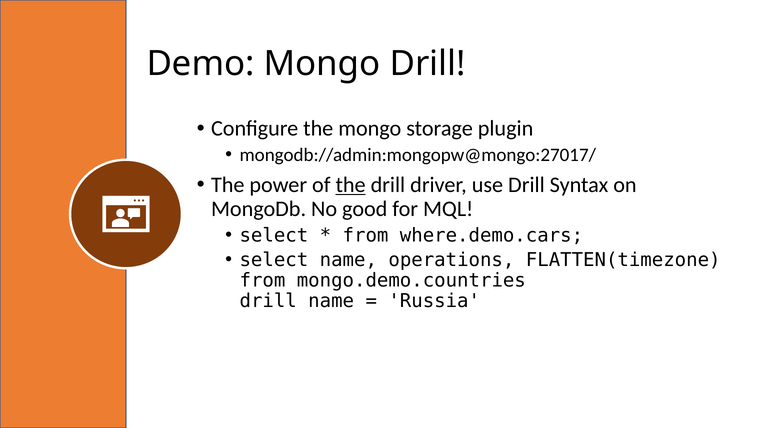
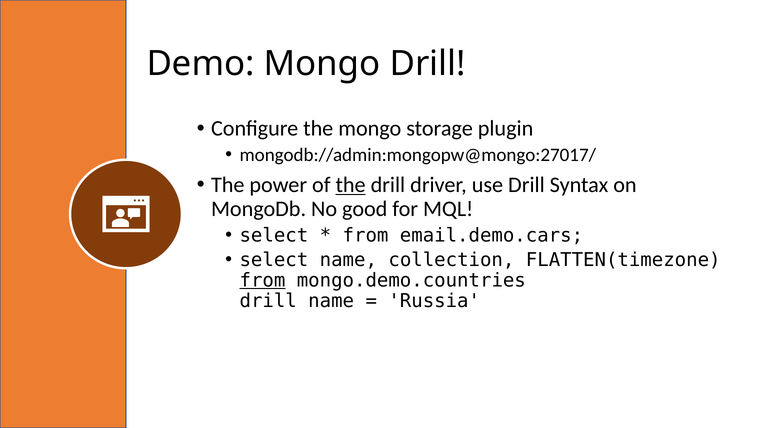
where.demo.cars: where.demo.cars -> email.demo.cars
operations: operations -> collection
from at (262, 280) underline: none -> present
